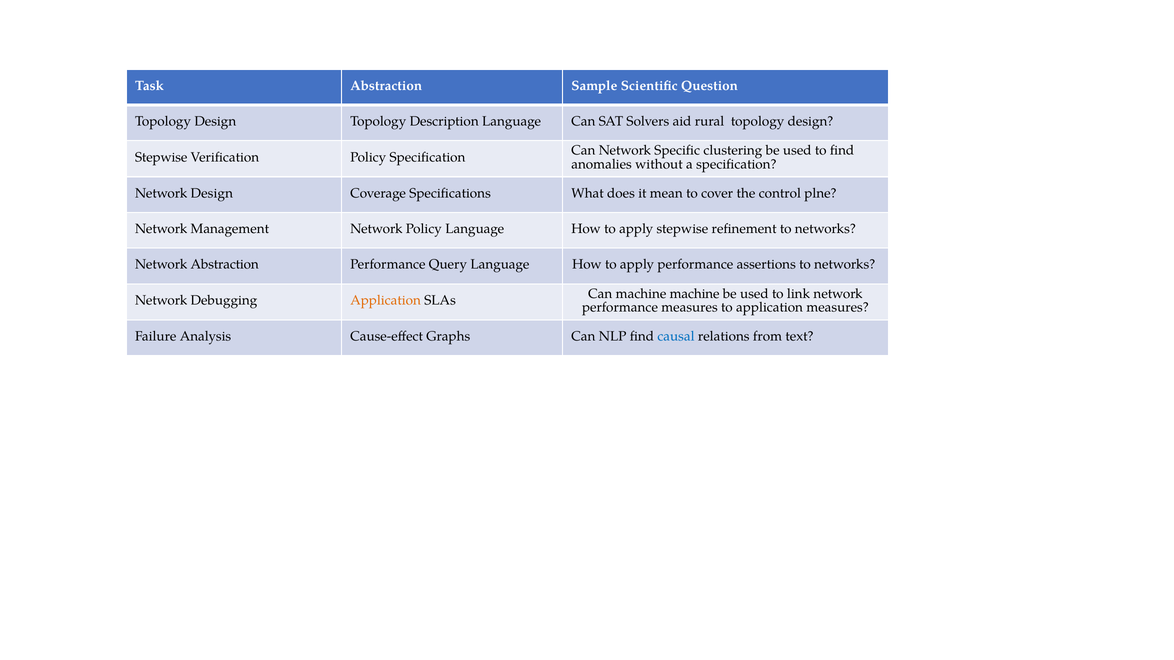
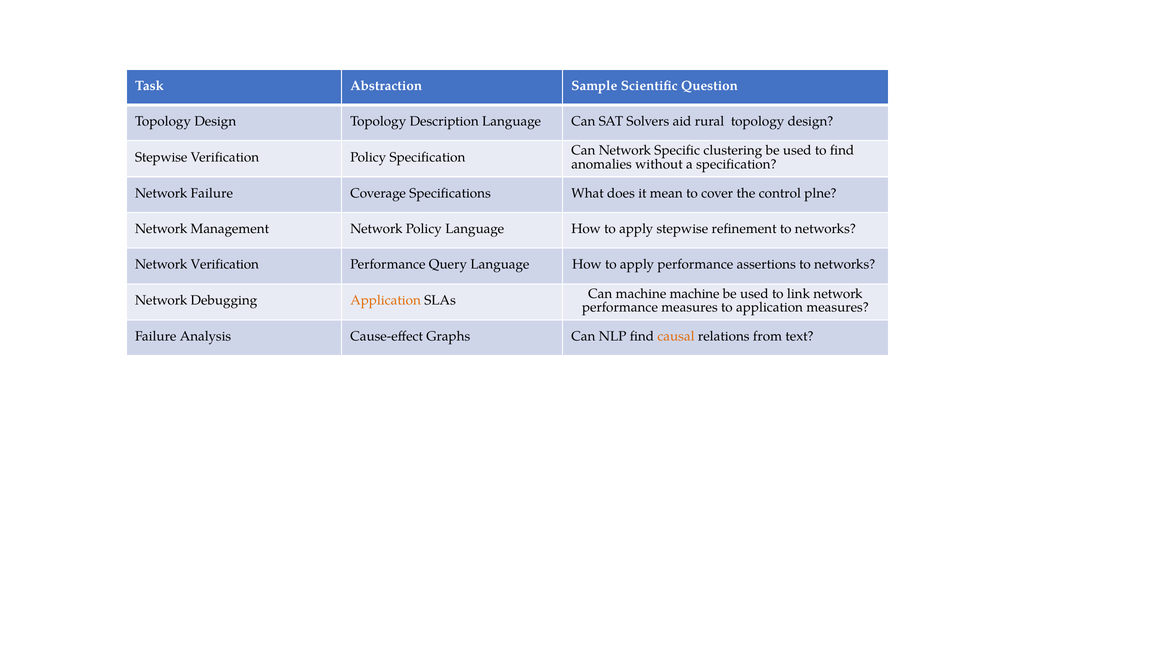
Network Design: Design -> Failure
Network Abstraction: Abstraction -> Verification
causal colour: blue -> orange
